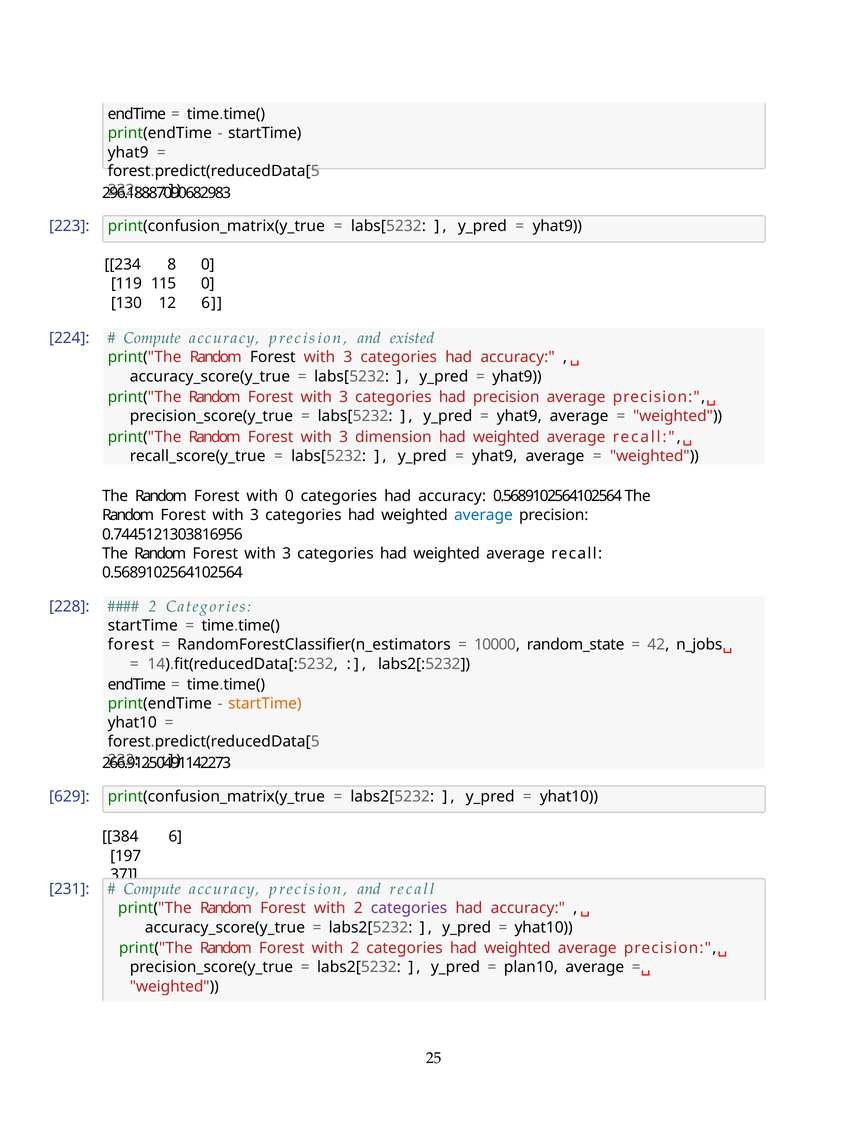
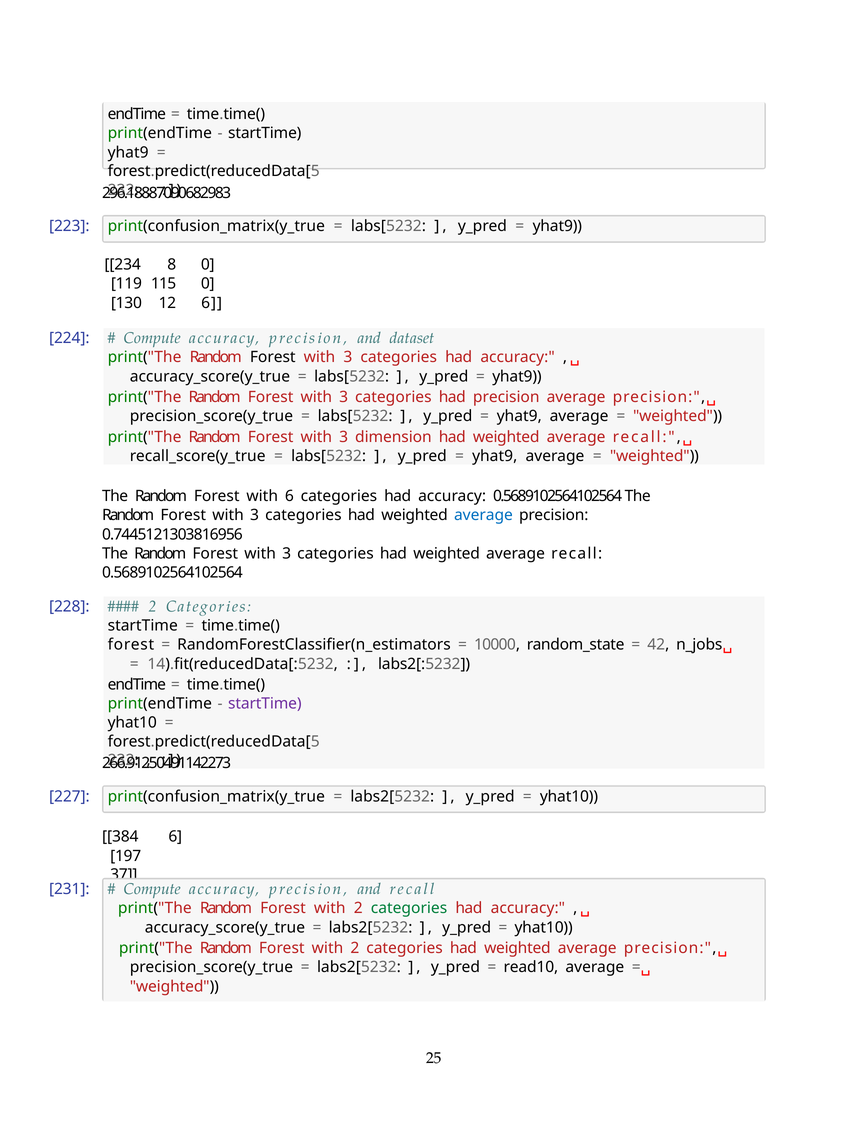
existed: existed -> dataset
with 0: 0 -> 6
startTime at (265, 704) colour: orange -> purple
629: 629 -> 227
categories at (409, 908) colour: purple -> green
plan10: plan10 -> read10
